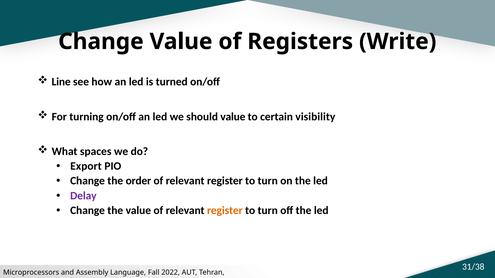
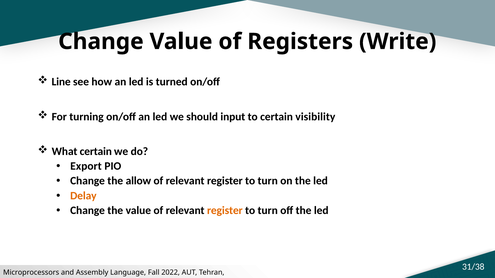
should value: value -> input
What spaces: spaces -> certain
order: order -> allow
Delay colour: purple -> orange
